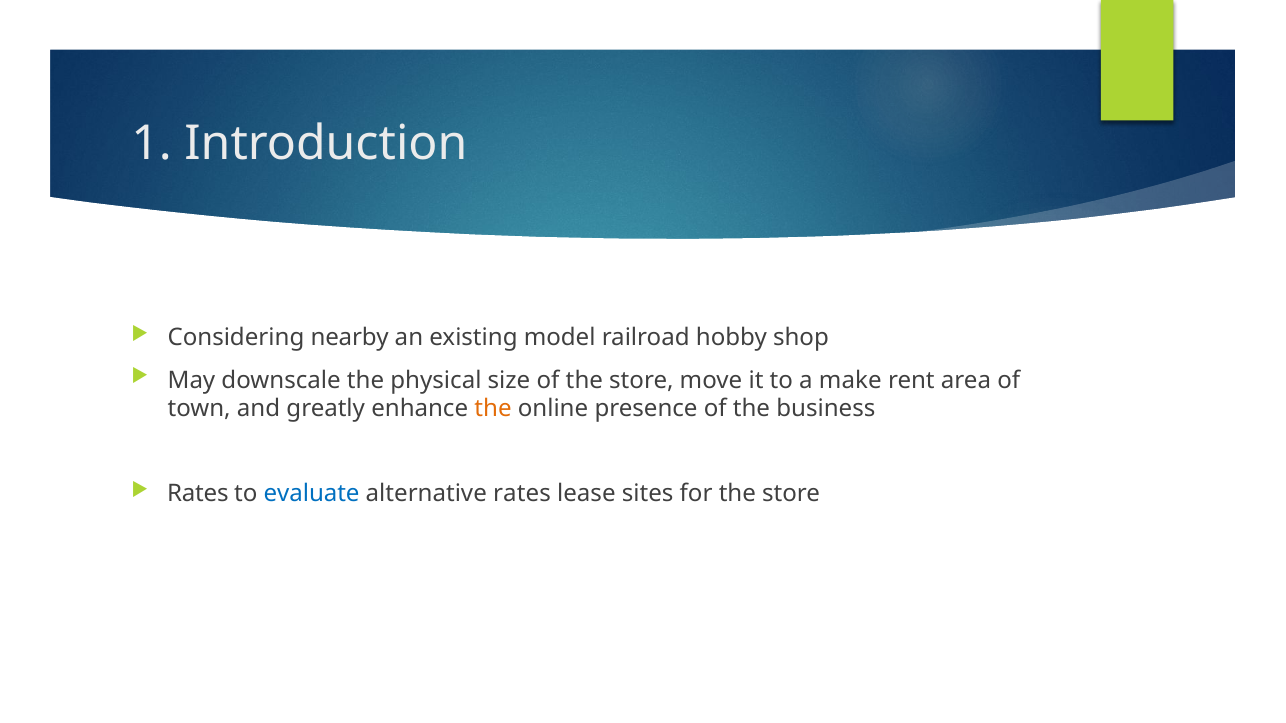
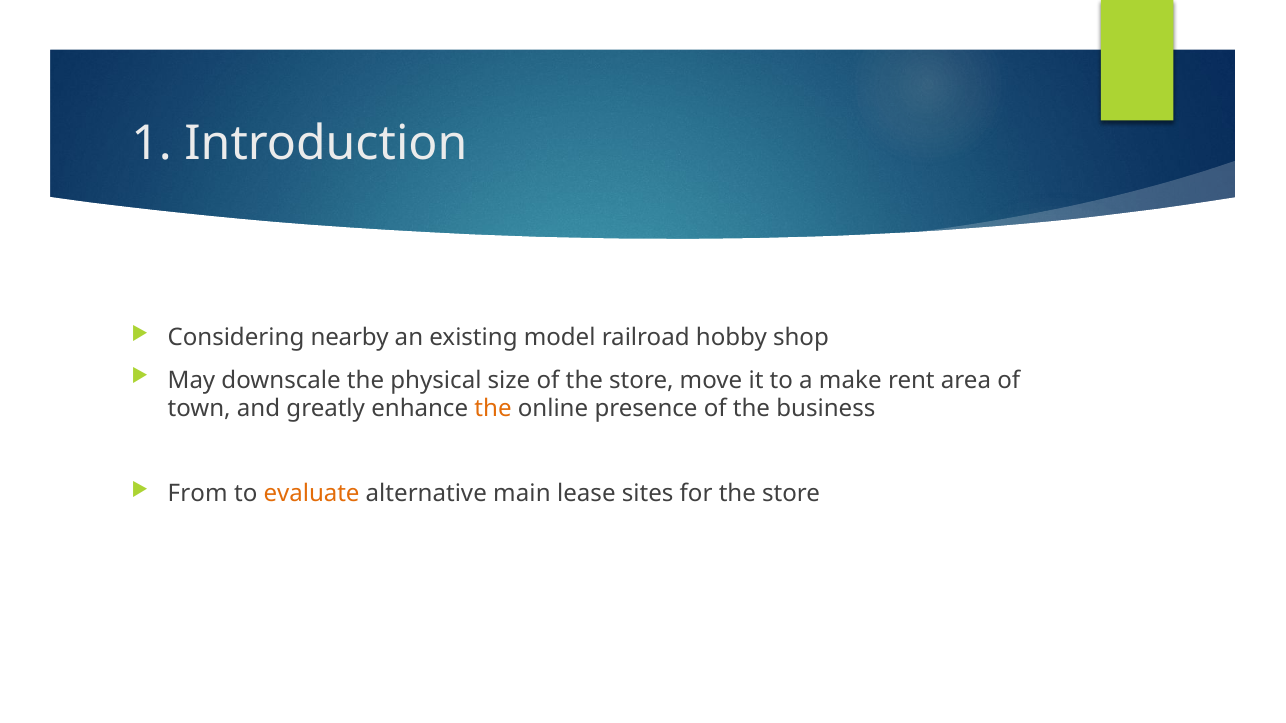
Rates at (198, 494): Rates -> From
evaluate colour: blue -> orange
alternative rates: rates -> main
